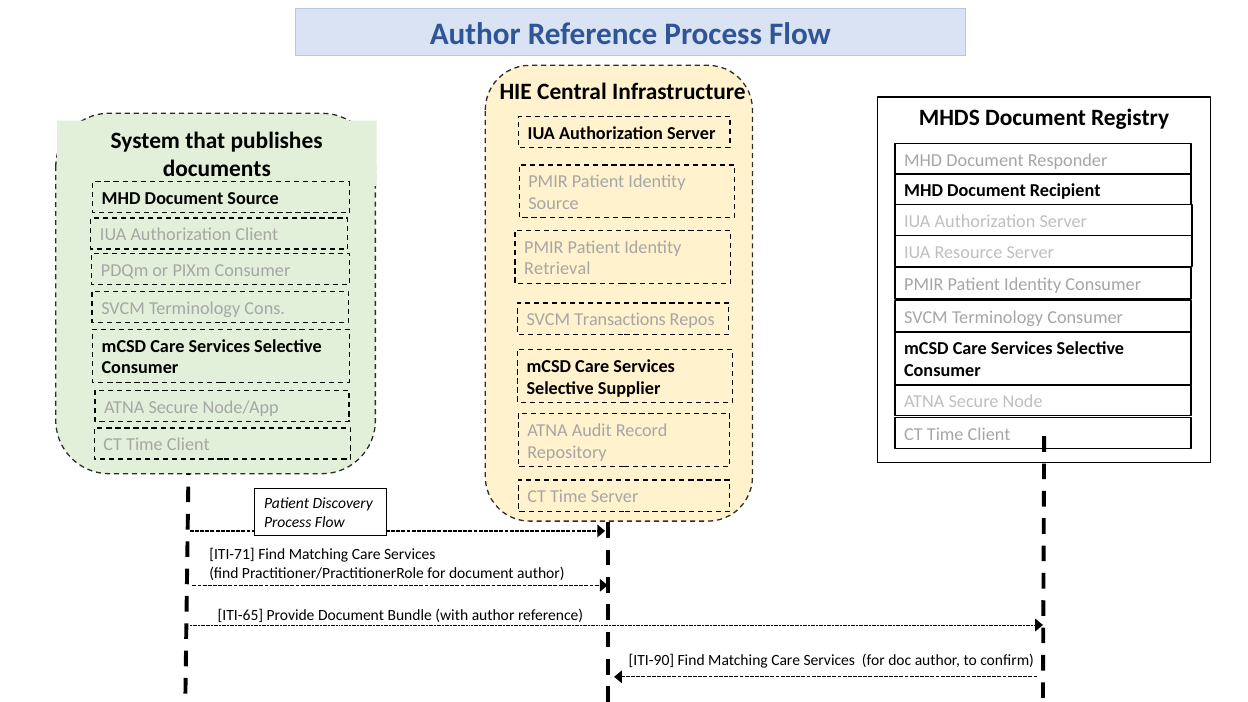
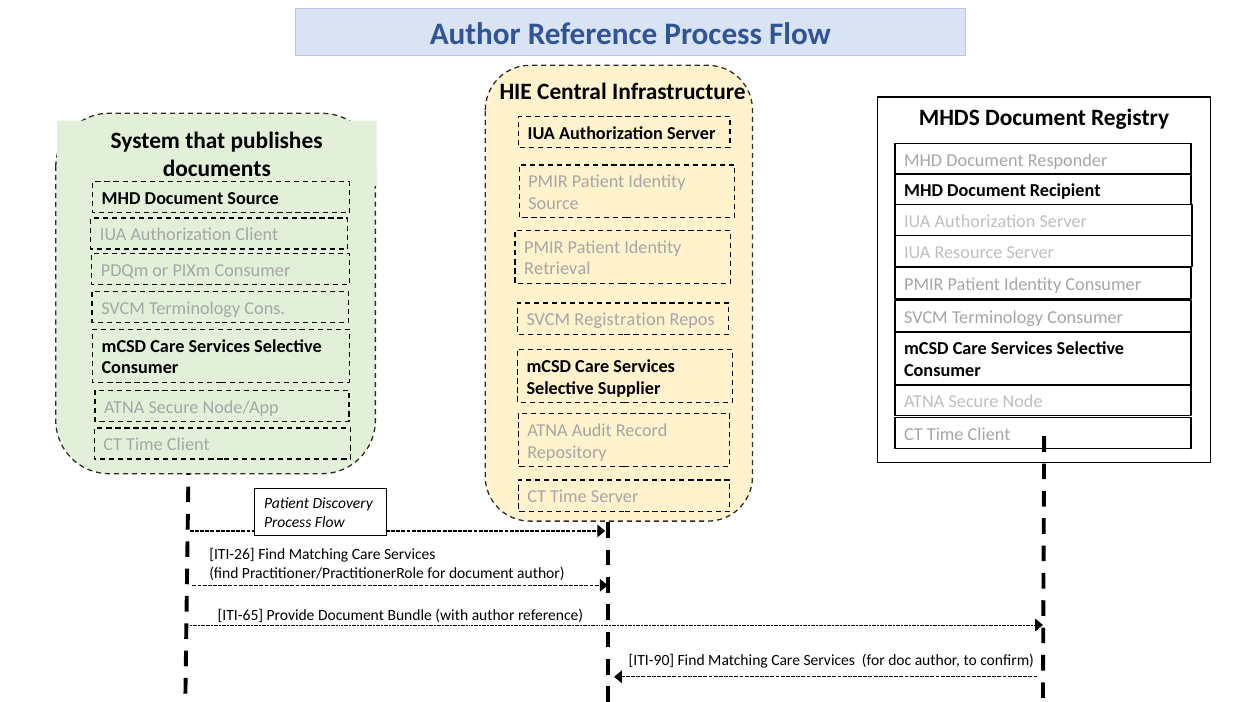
Transactions: Transactions -> Registration
ITI-71: ITI-71 -> ITI-26
